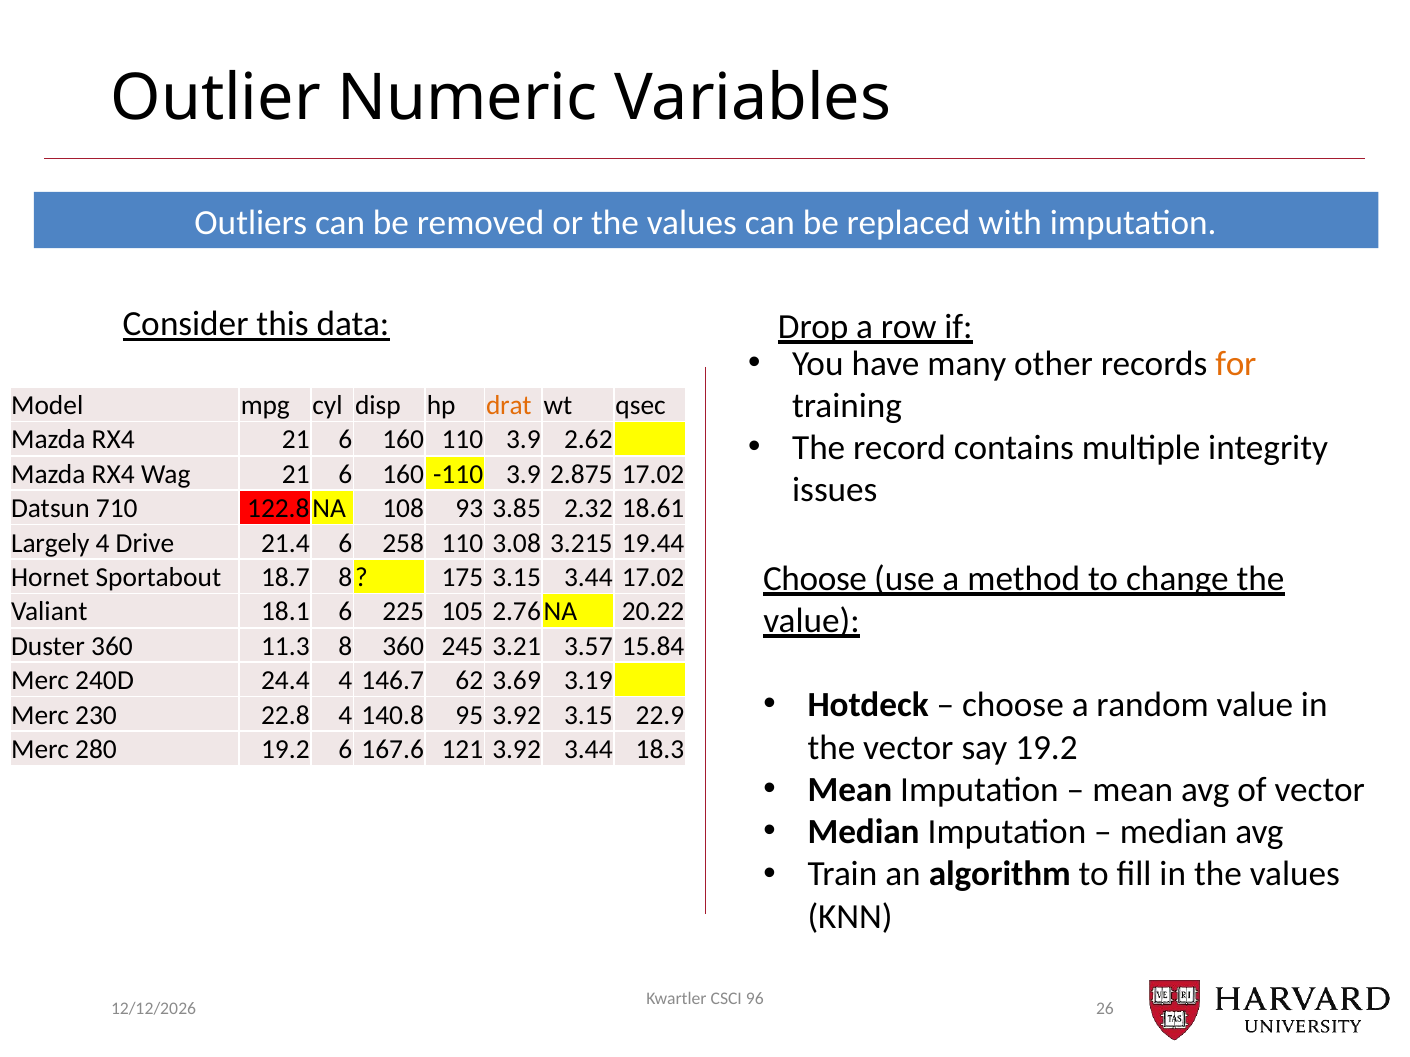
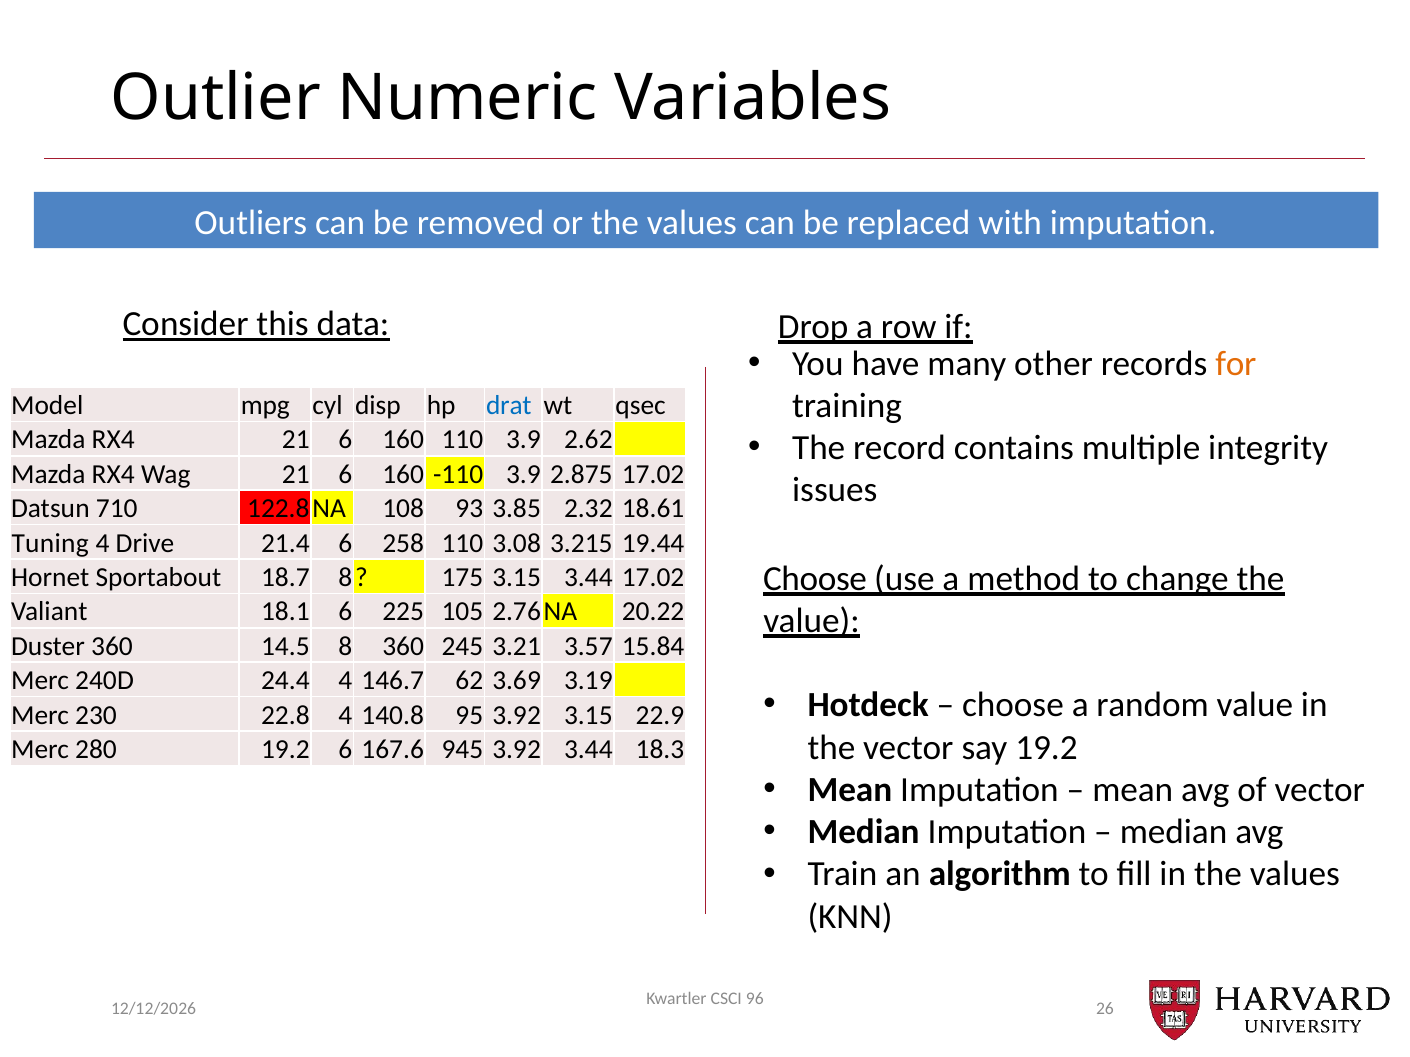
drat colour: orange -> blue
Largely: Largely -> Tuning
11.3: 11.3 -> 14.5
121: 121 -> 945
